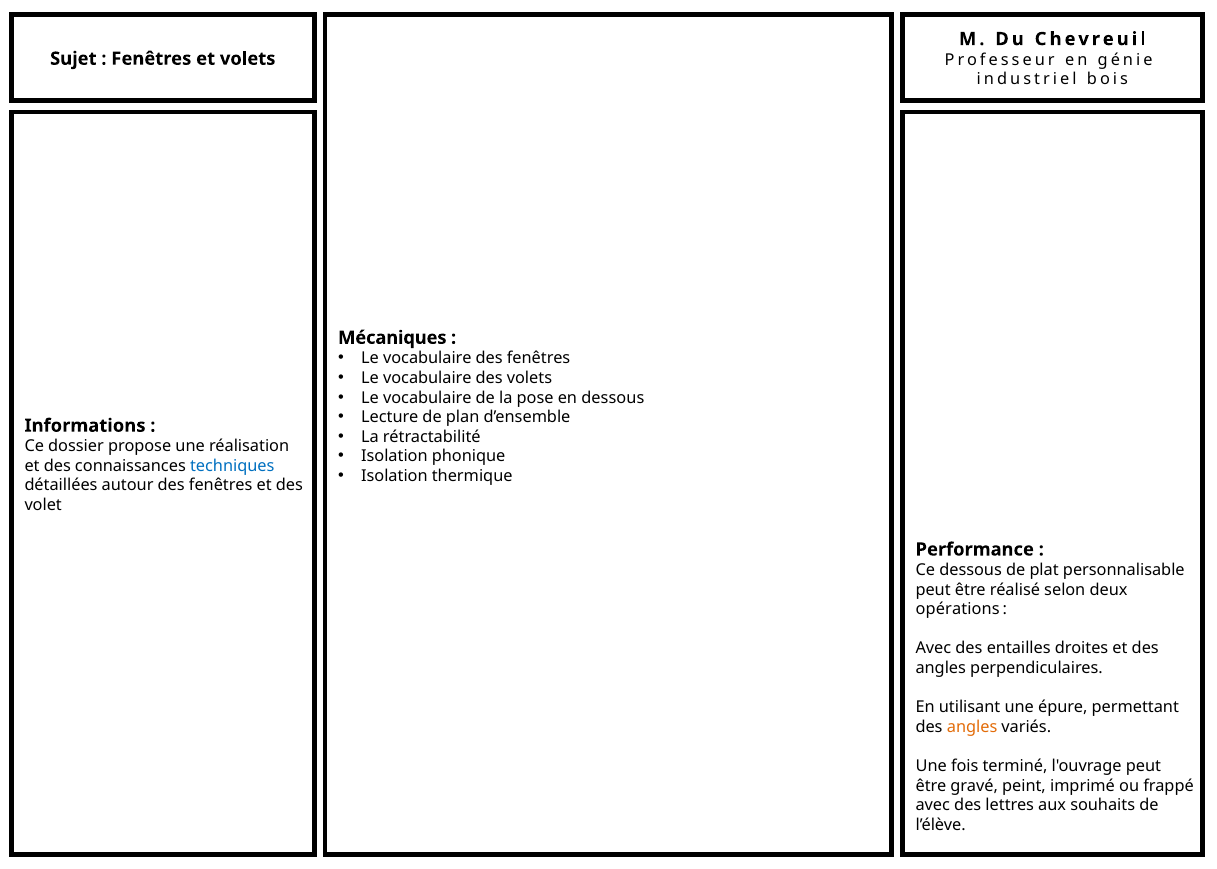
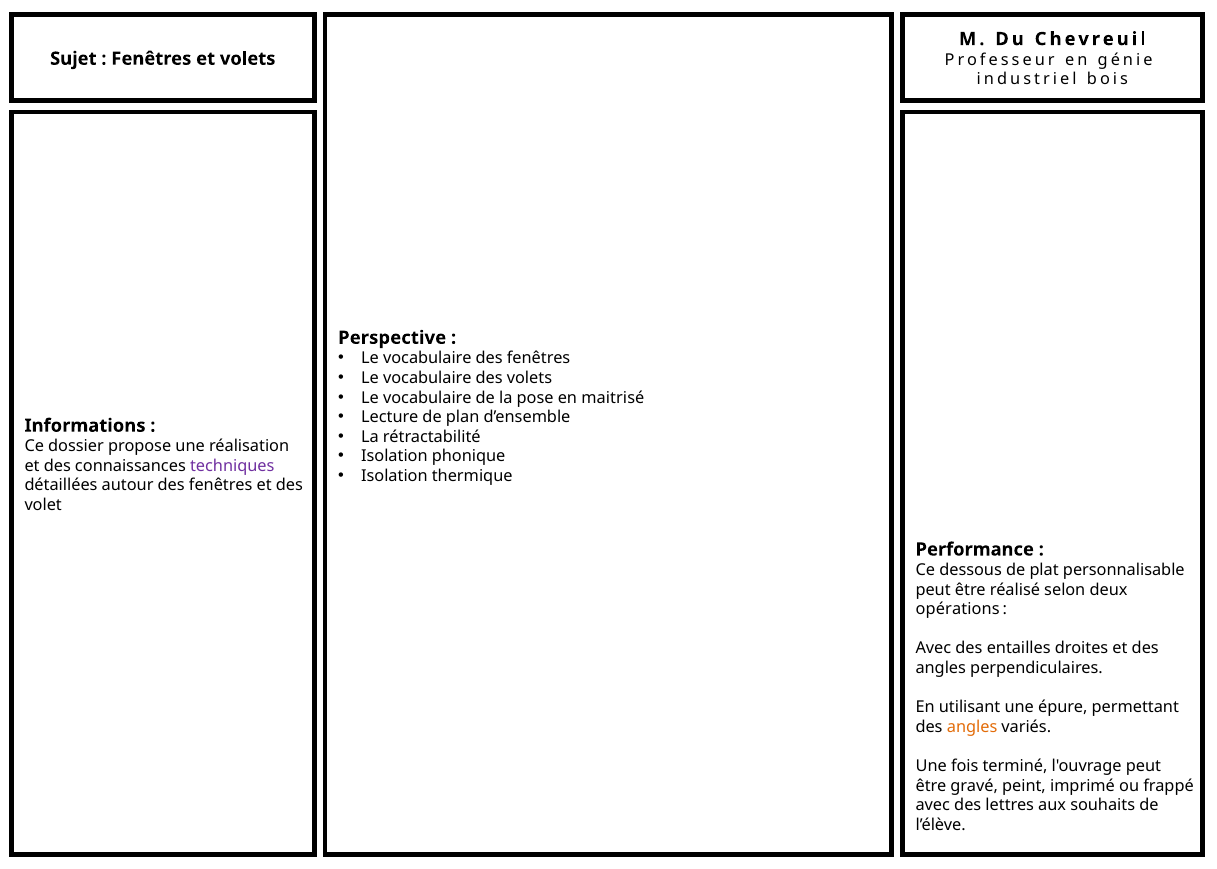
Mécaniques: Mécaniques -> Perspective
en dessous: dessous -> maitrisé
techniques colour: blue -> purple
